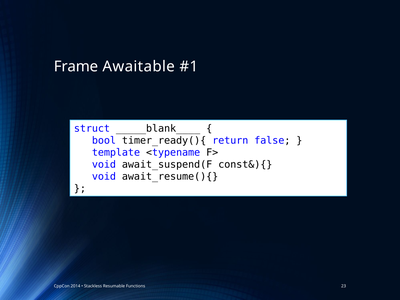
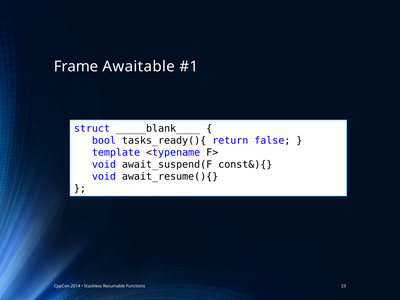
timer_ready(){: timer_ready(){ -> tasks_ready(){
